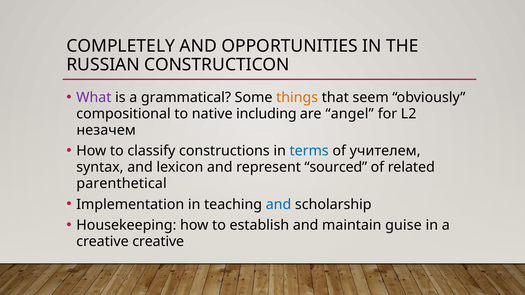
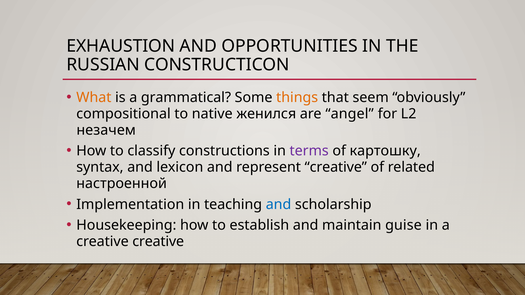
COMPLETELY: COMPLETELY -> EXHAUSTION
What colour: purple -> orange
including: including -> женился
terms colour: blue -> purple
учителем: учителем -> картошку
represent sourced: sourced -> creative
parenthetical: parenthetical -> настроенной
